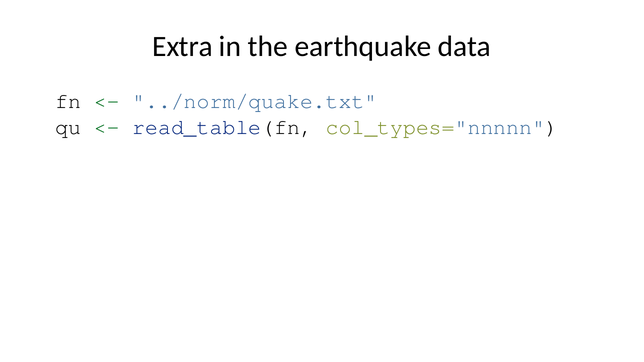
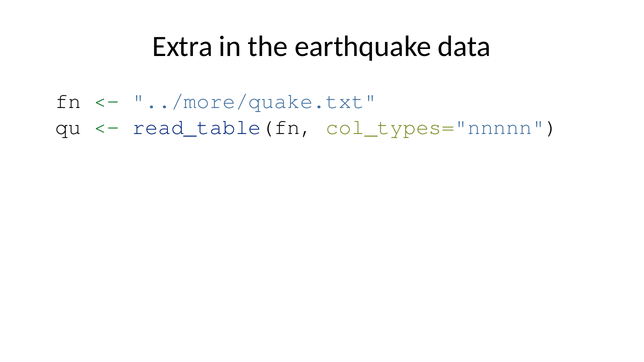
../norm/quake.txt: ../norm/quake.txt -> ../more/quake.txt
